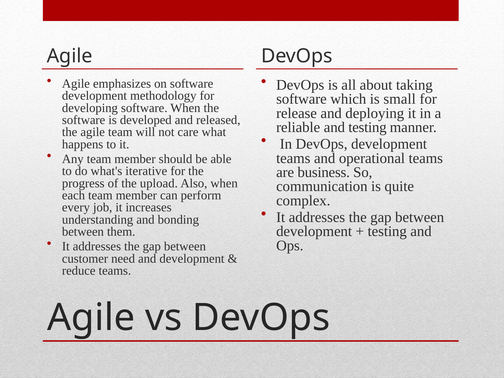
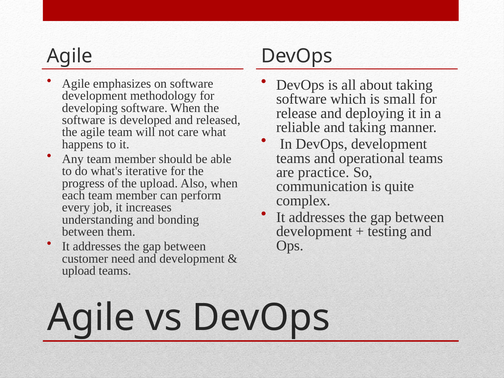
and testing: testing -> taking
business: business -> practice
reduce at (79, 271): reduce -> upload
